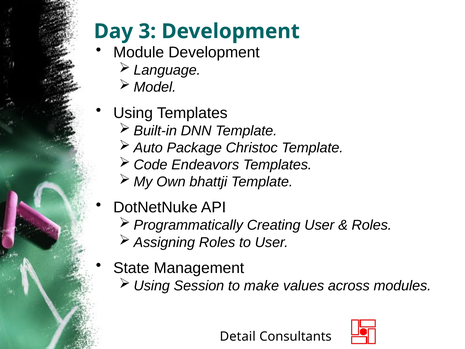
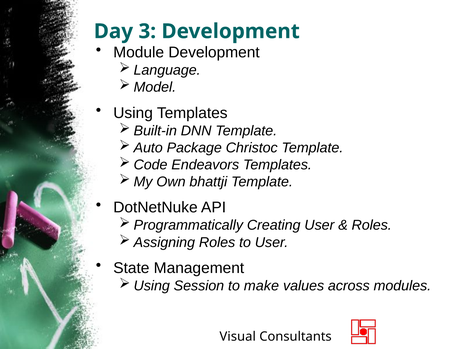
Detail: Detail -> Visual
